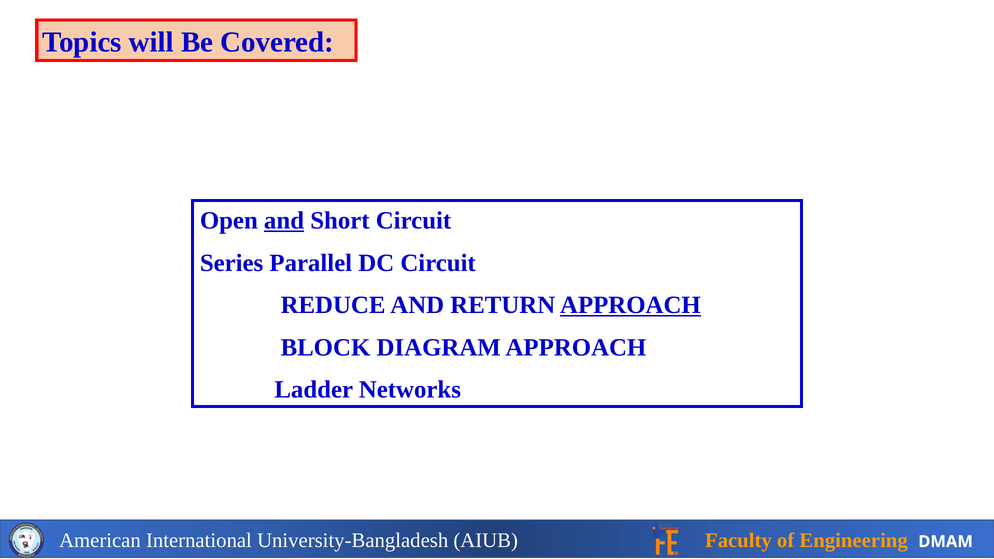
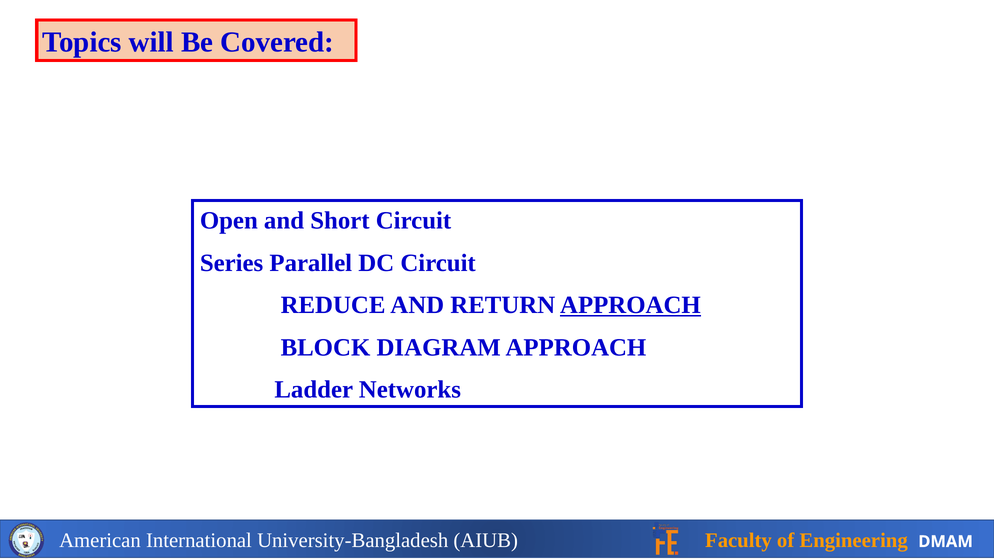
and at (284, 221) underline: present -> none
